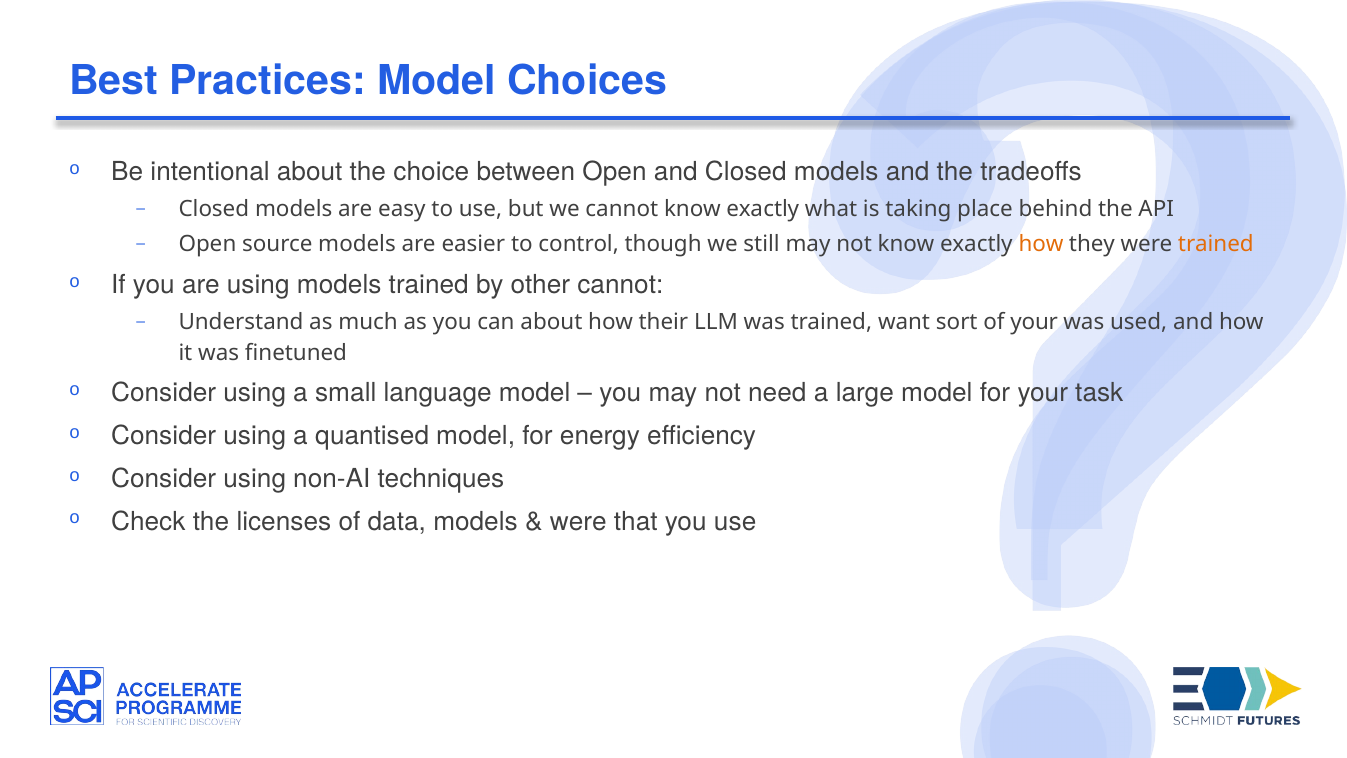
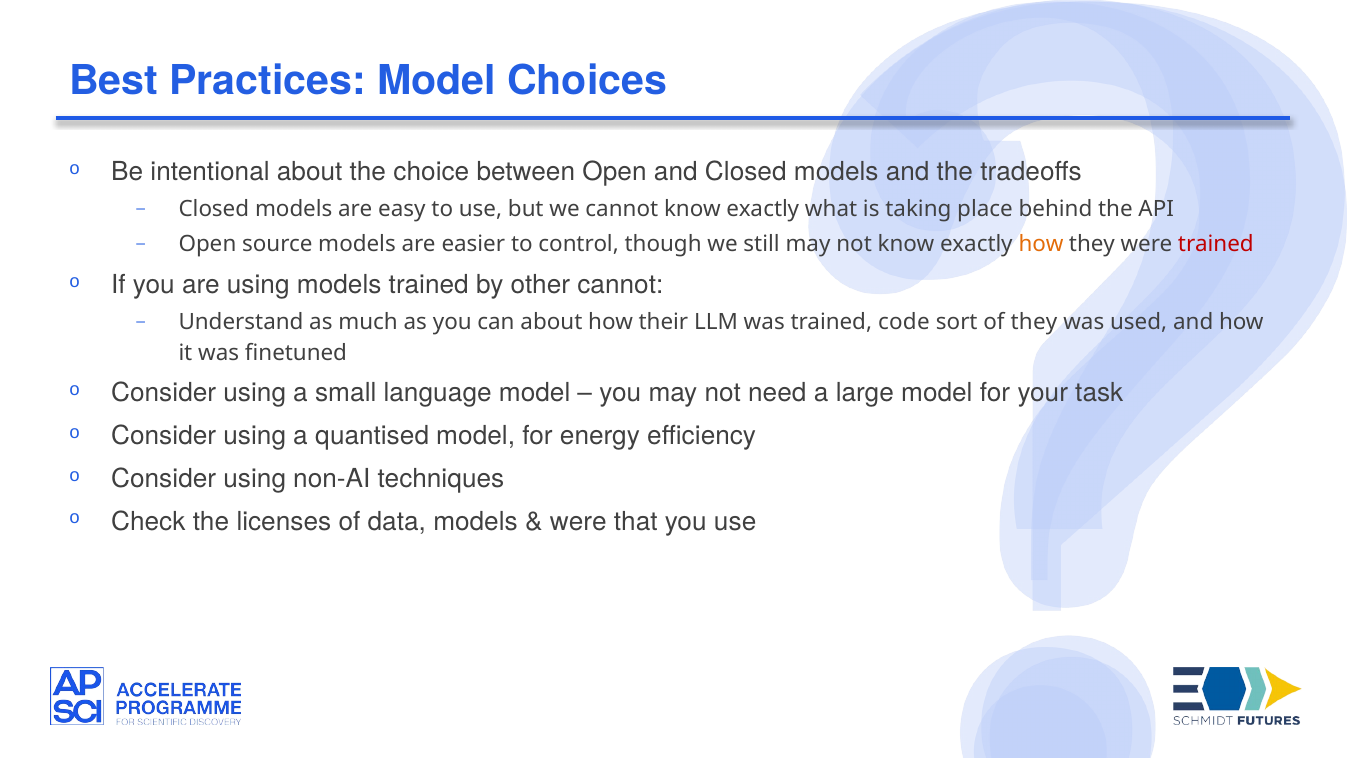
trained at (1216, 244) colour: orange -> red
want: want -> code
of your: your -> they
